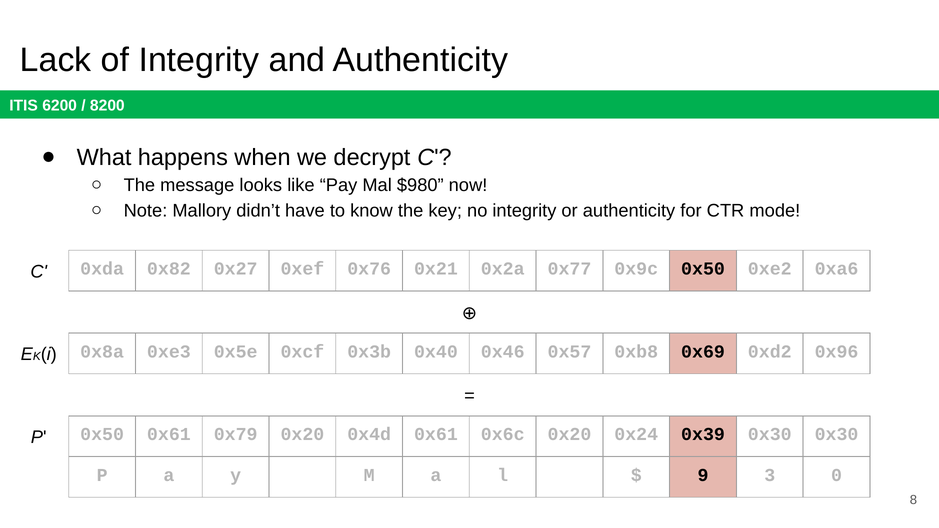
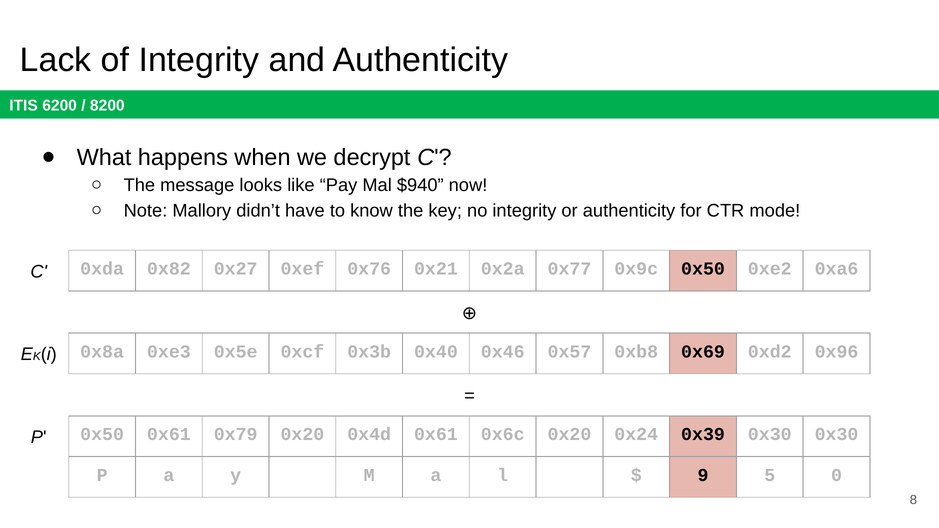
$980: $980 -> $940
3: 3 -> 5
